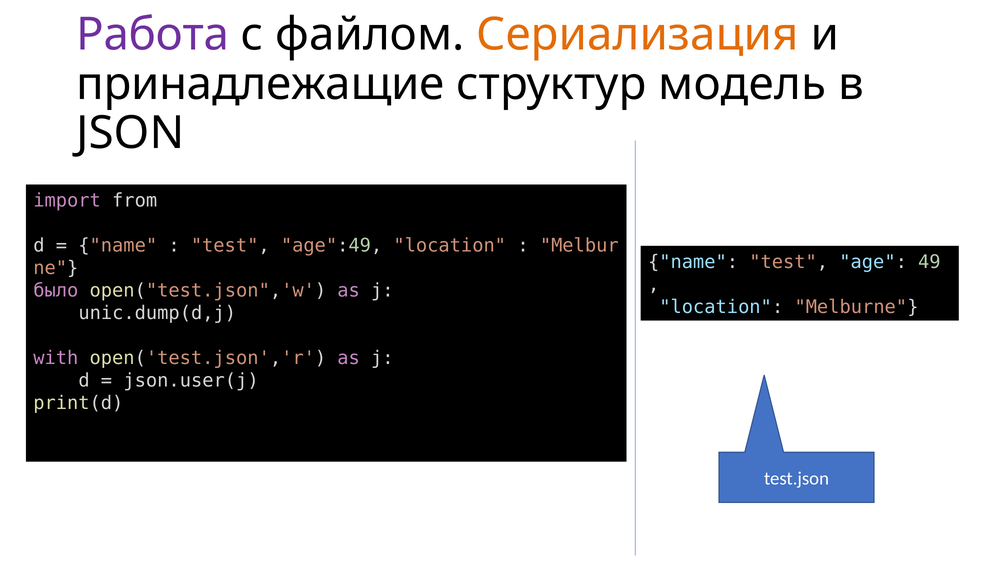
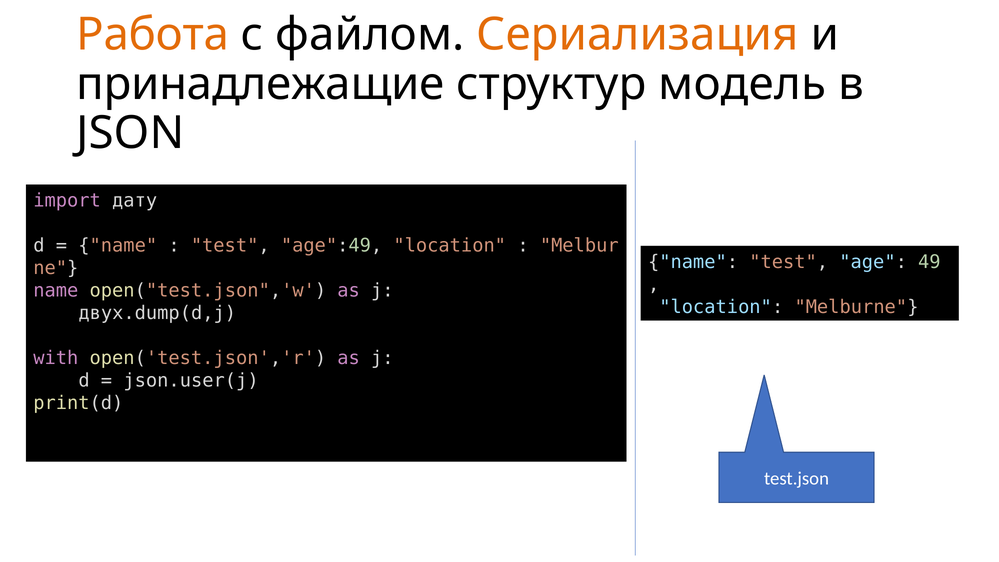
Работа colour: purple -> orange
from: from -> дату
было at (56, 291): было -> name
unic.dump(d,j: unic.dump(d,j -> двух.dump(d,j
